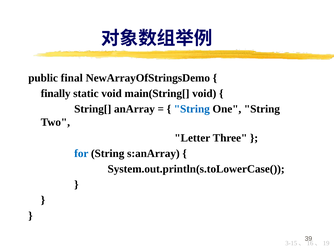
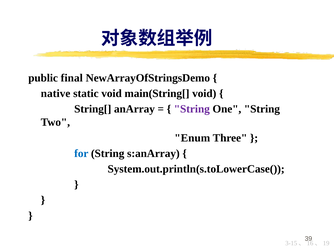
finally: finally -> native
String at (192, 109) colour: blue -> purple
Letter: Letter -> Enum
